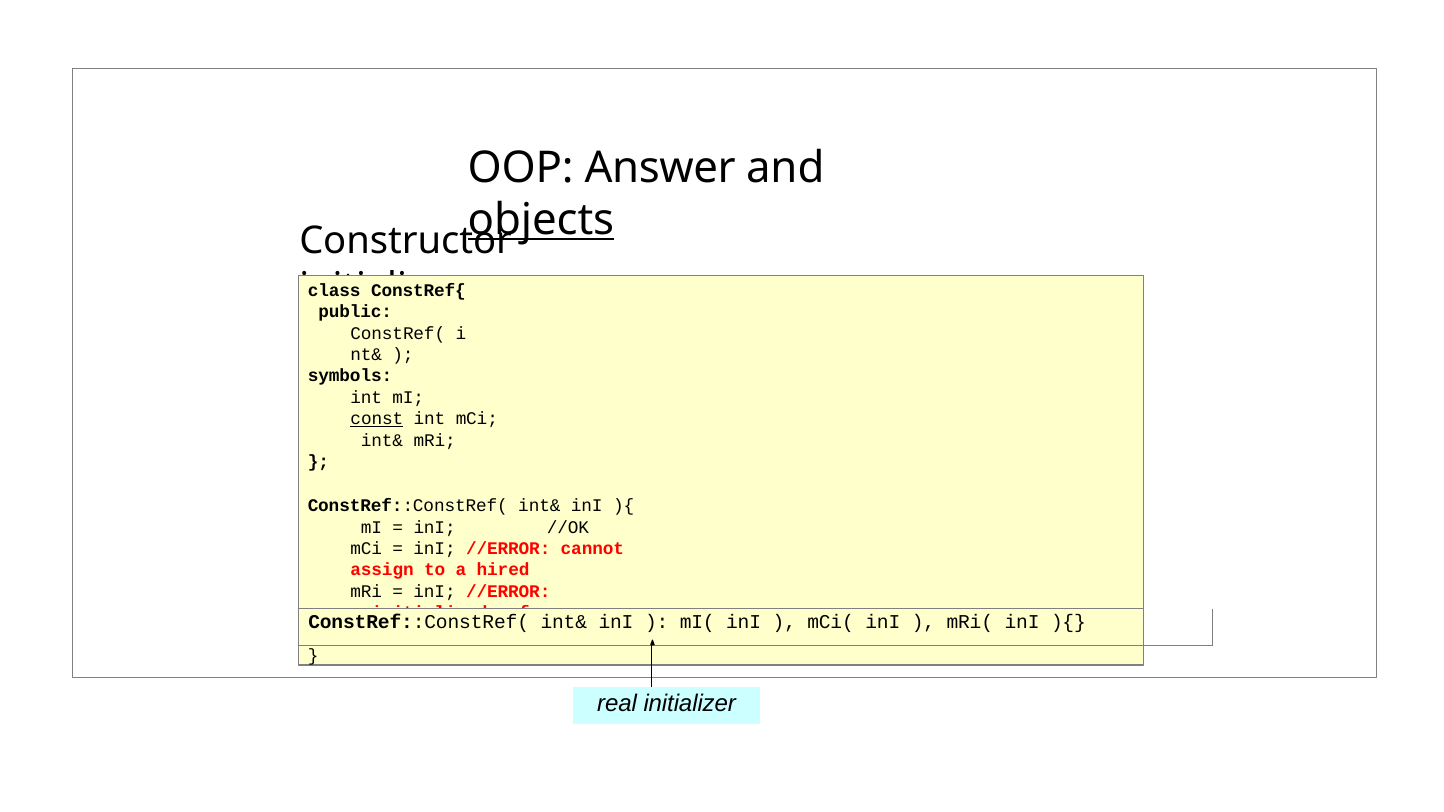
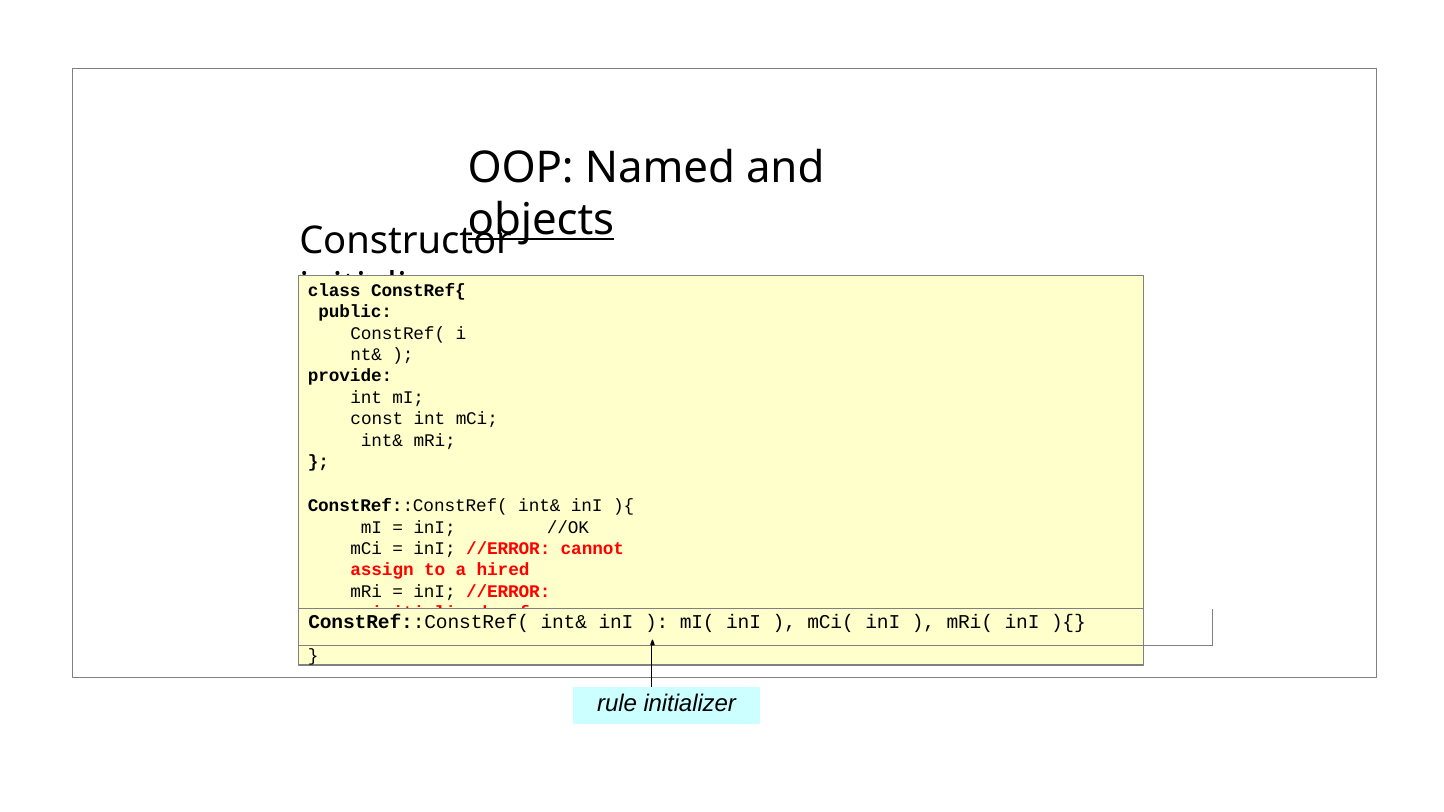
Answer: Answer -> Named
symbols: symbols -> provide
const underline: present -> none
real: real -> rule
